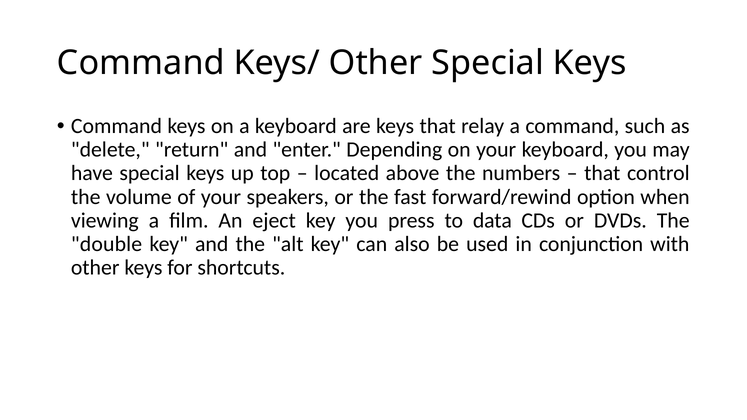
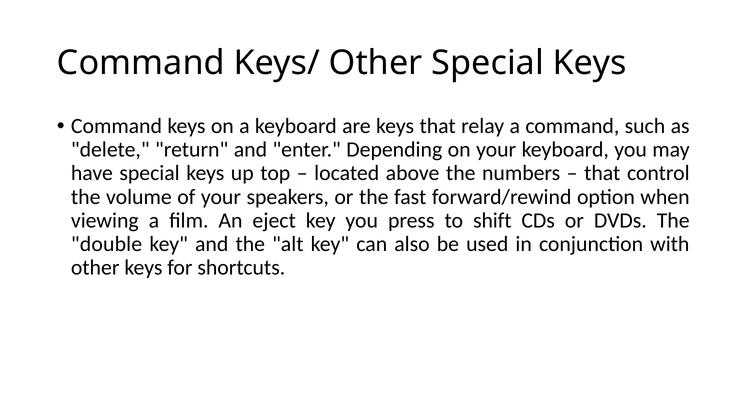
data: data -> shift
